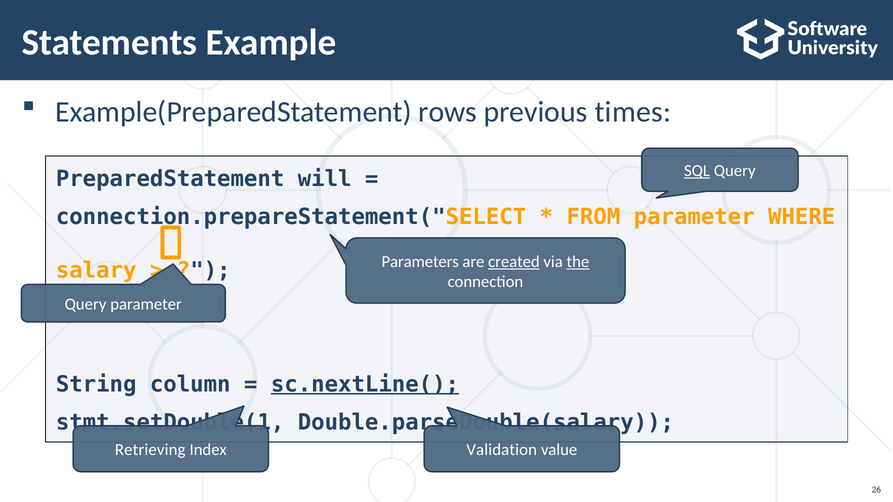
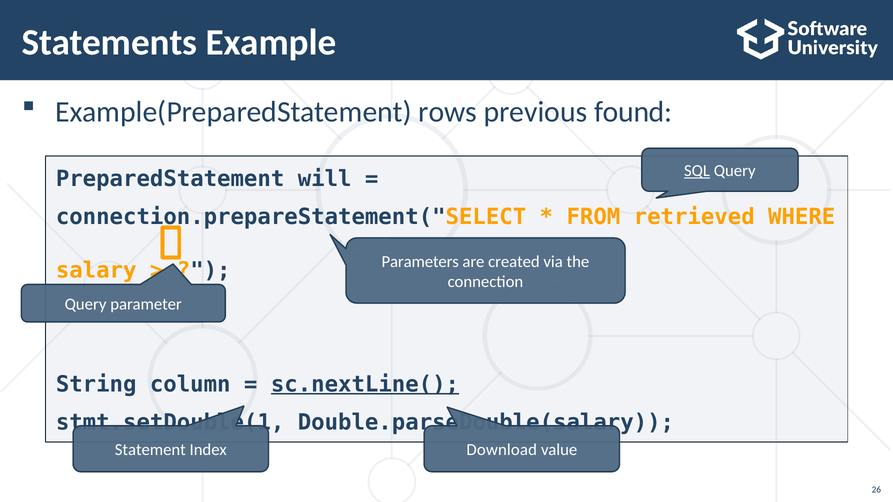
times: times -> found
FROM parameter: parameter -> retrieved
created underline: present -> none
the underline: present -> none
Retrieving: Retrieving -> Statement
Validation: Validation -> Download
